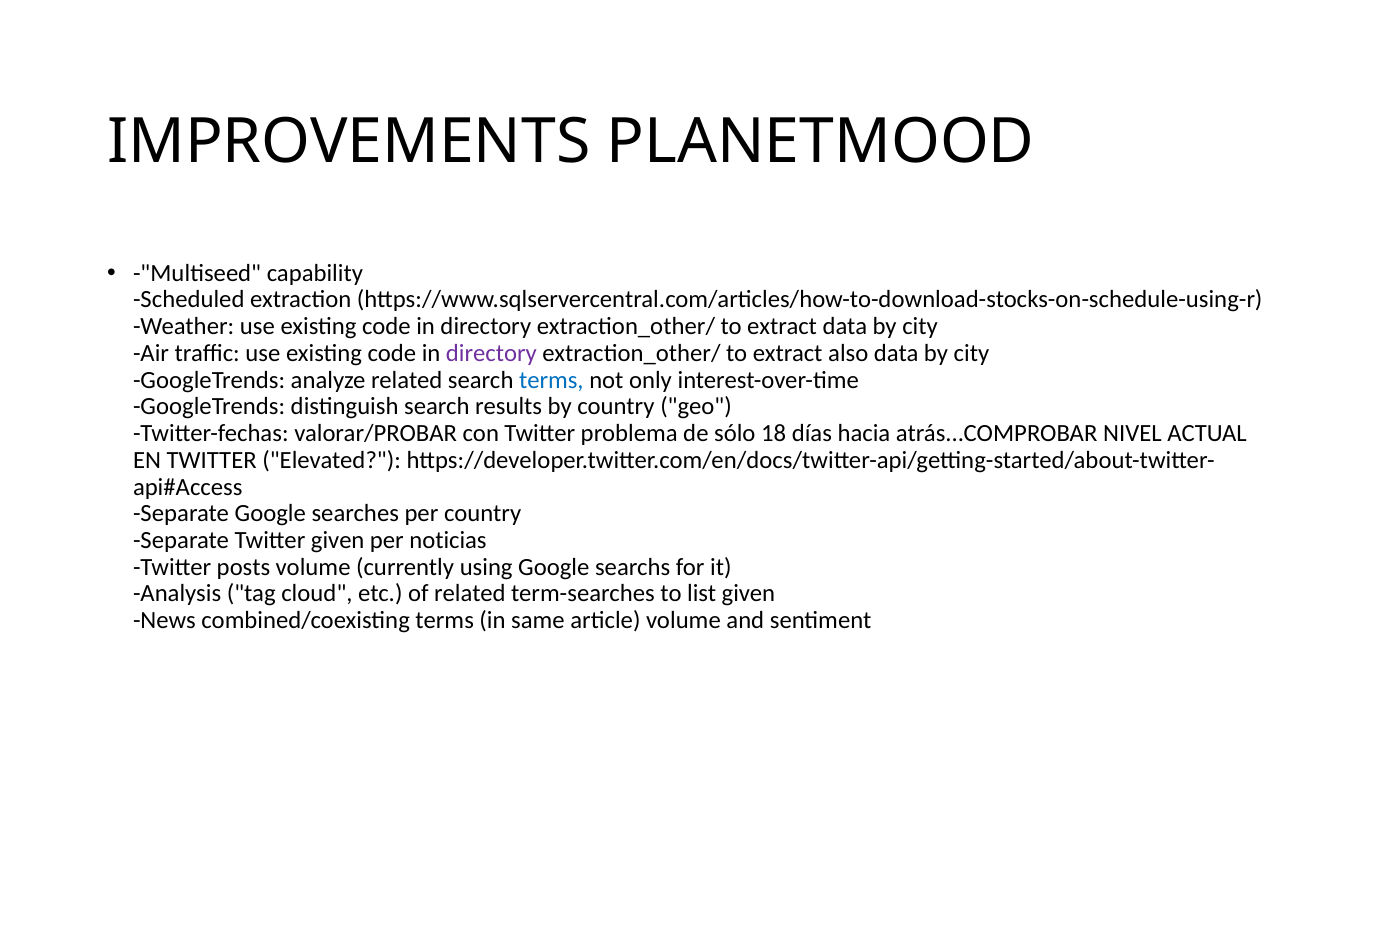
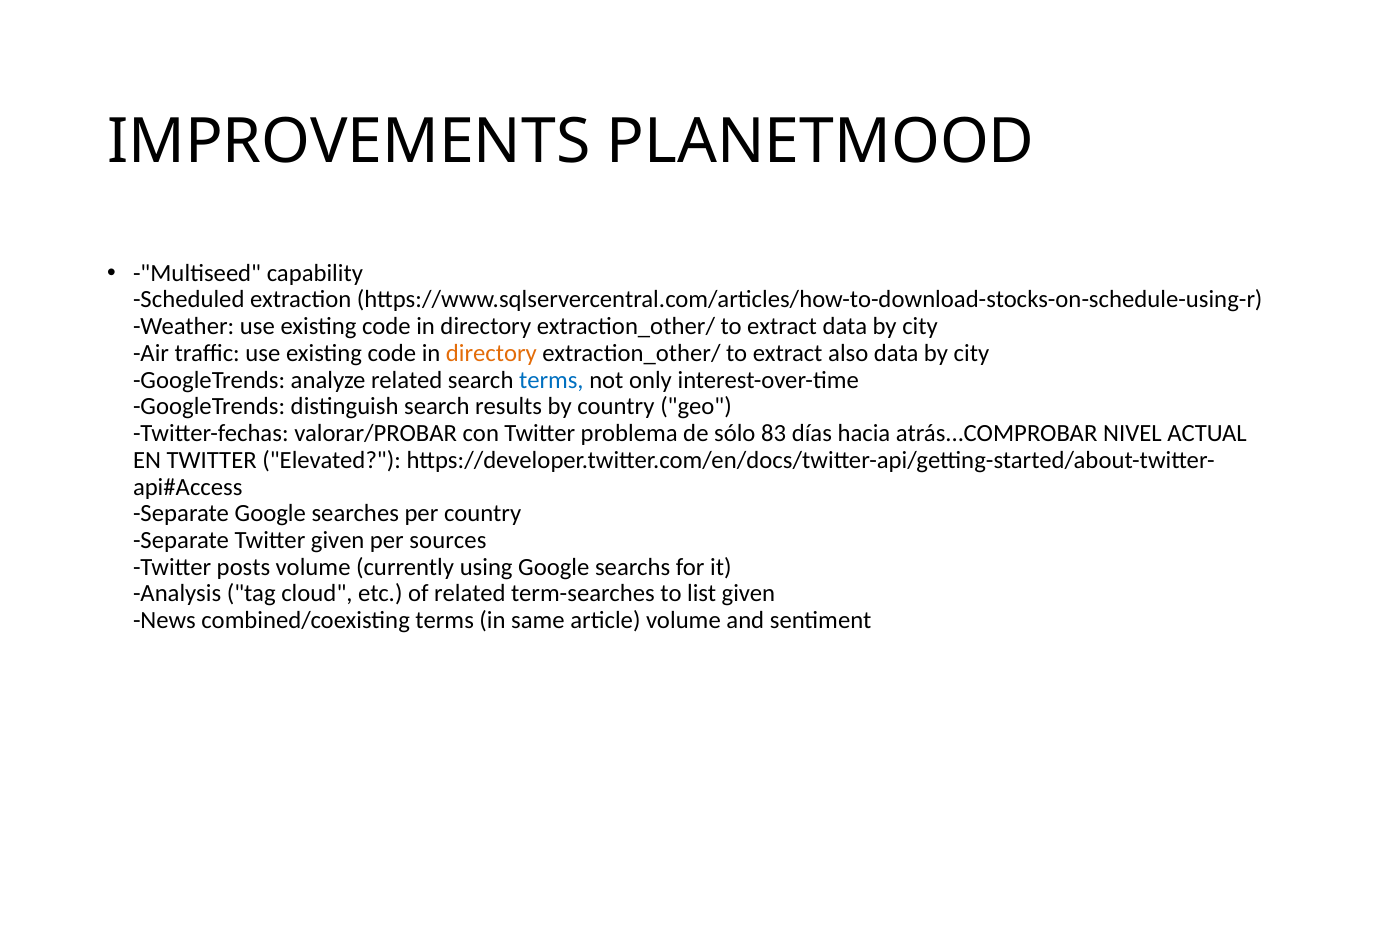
directory at (491, 353) colour: purple -> orange
18: 18 -> 83
noticias: noticias -> sources
